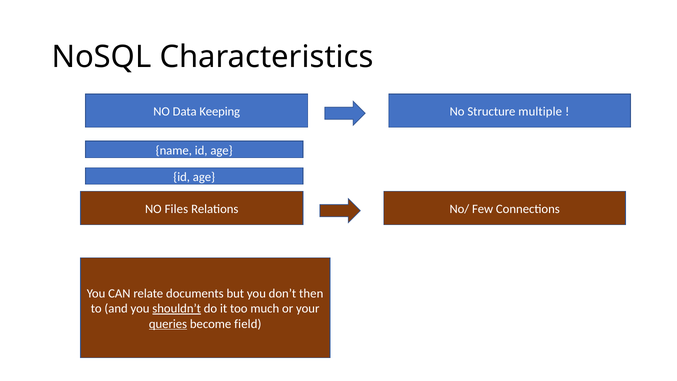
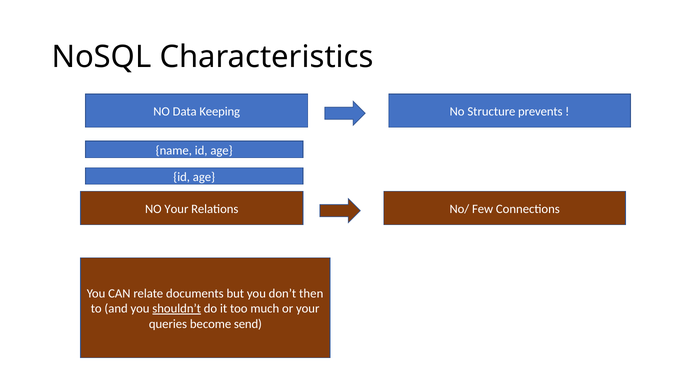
multiple: multiple -> prevents
NO Files: Files -> Your
queries underline: present -> none
field: field -> send
